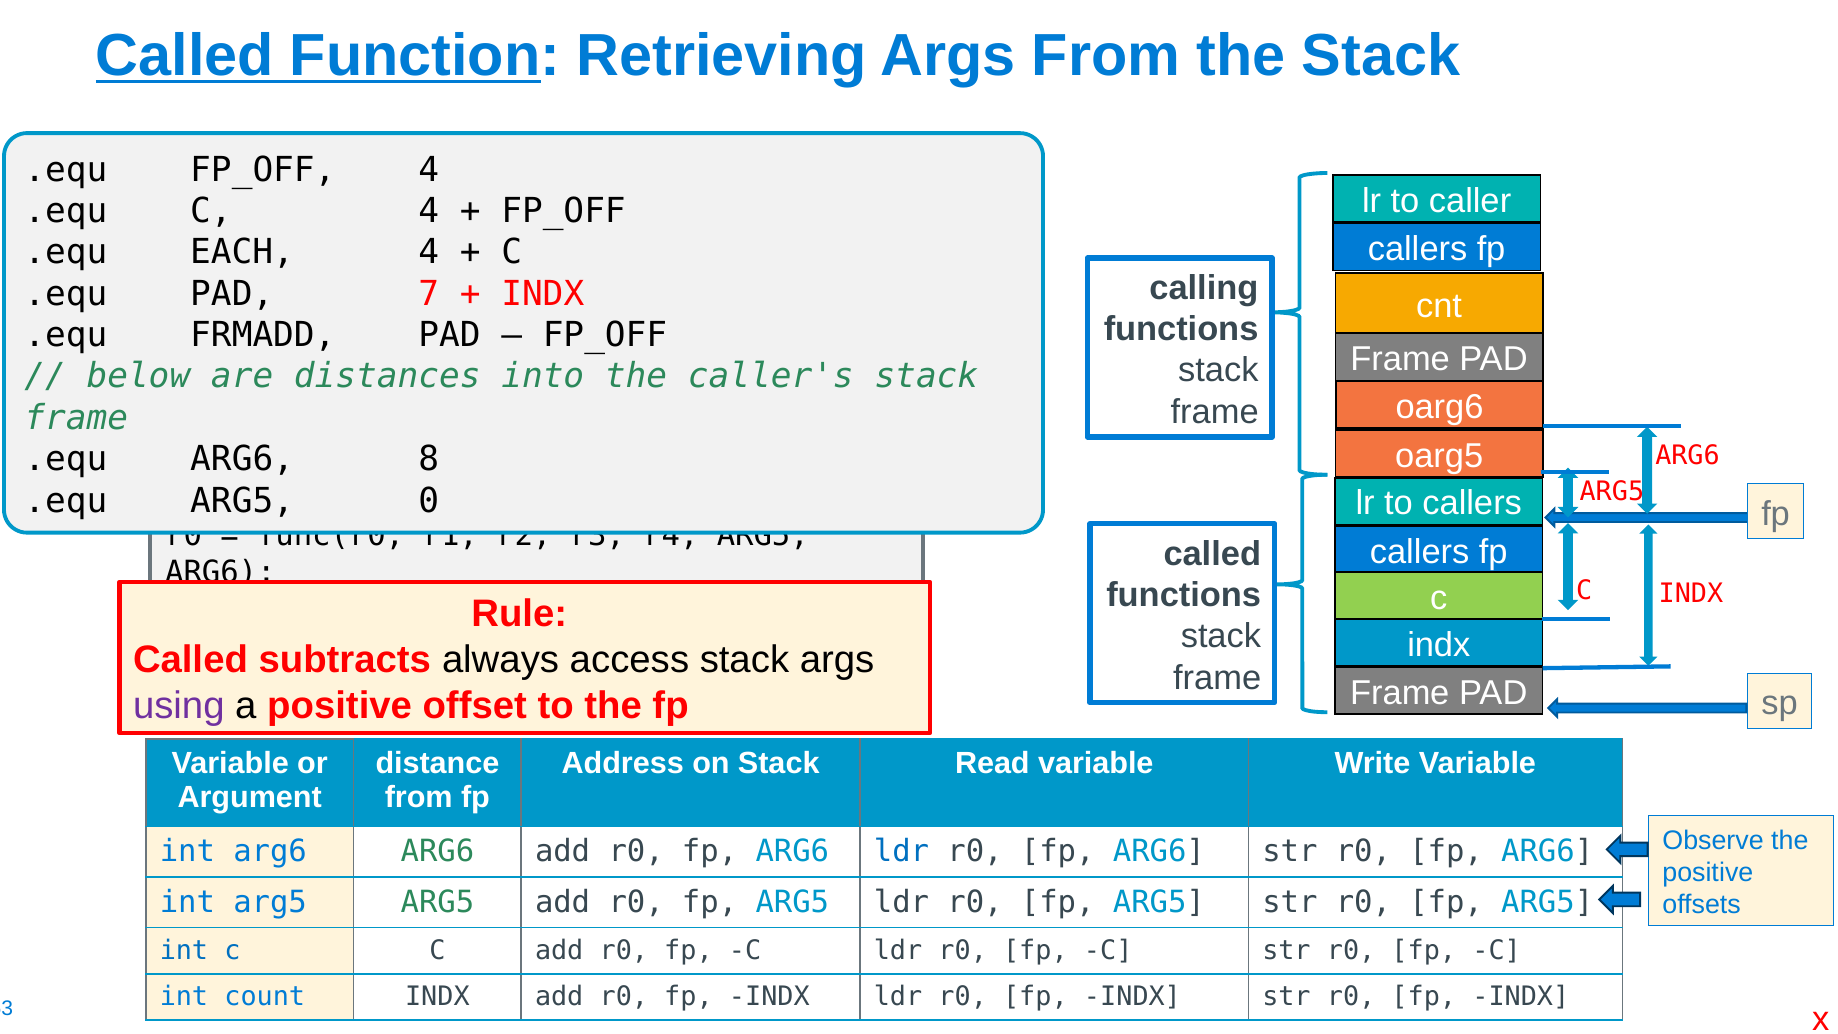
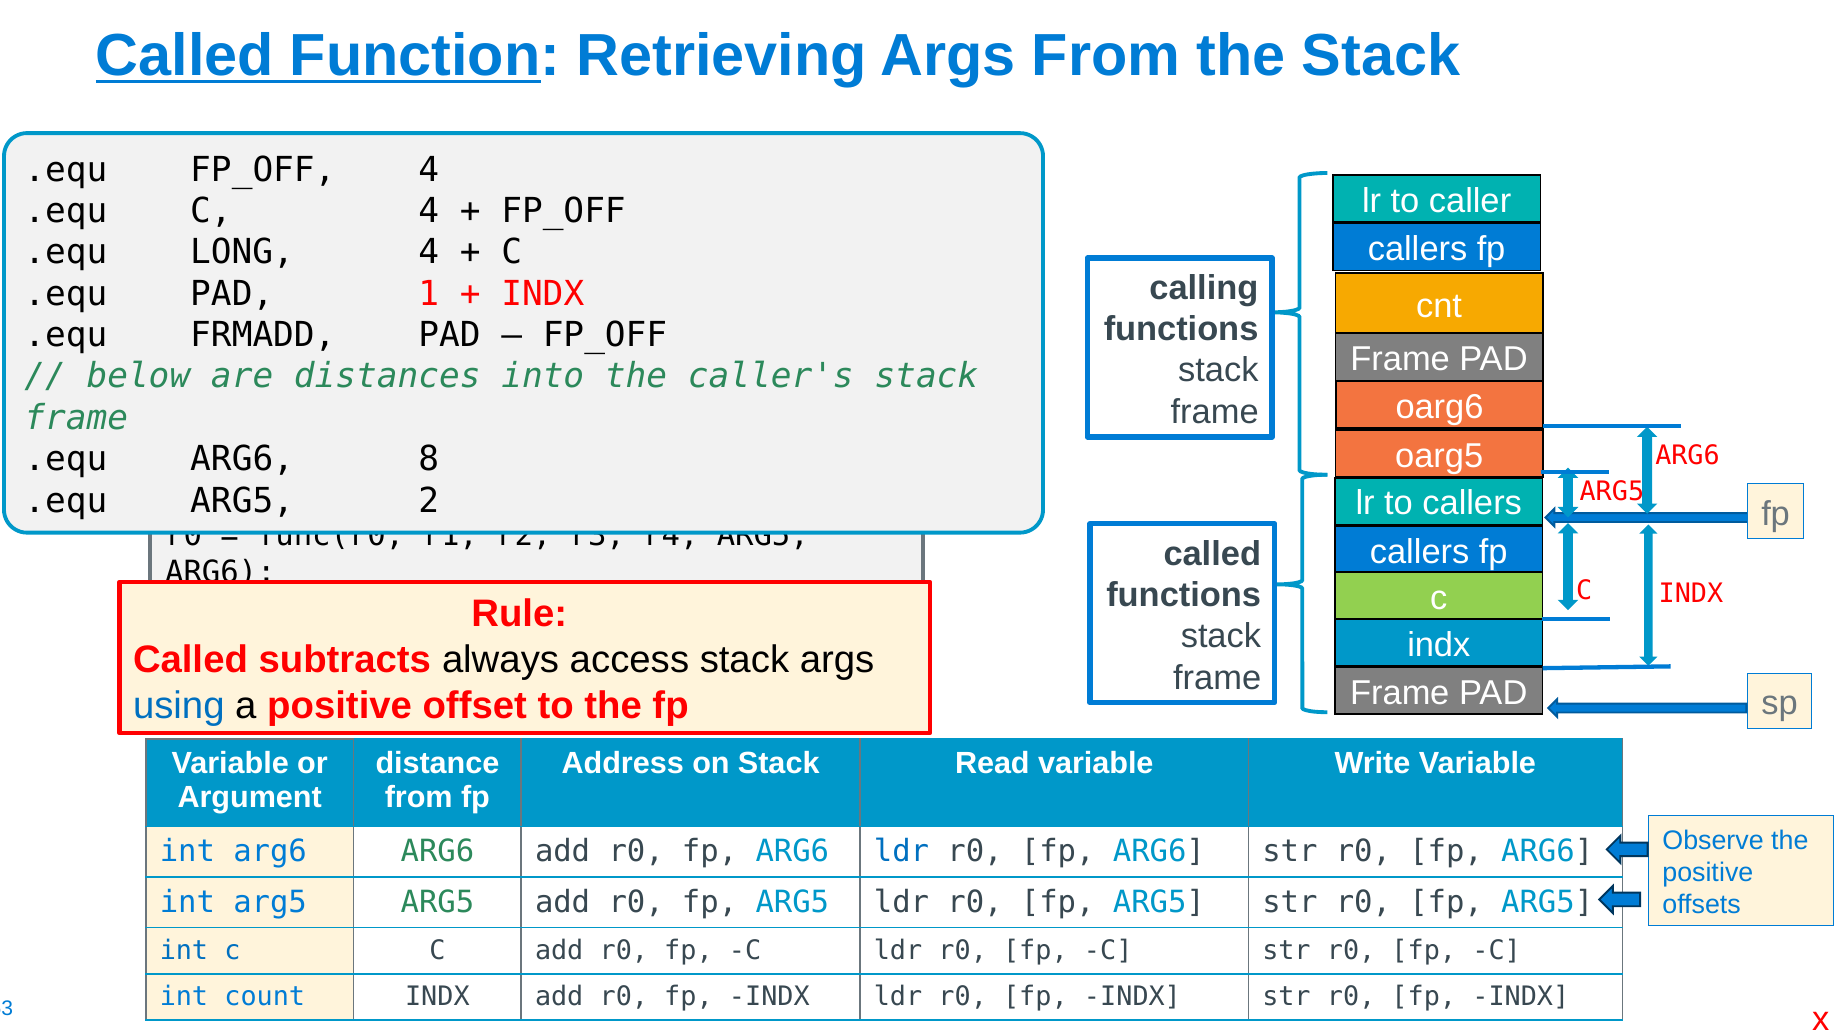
EACH: EACH -> LONG
7: 7 -> 1
0: 0 -> 2
using colour: purple -> blue
